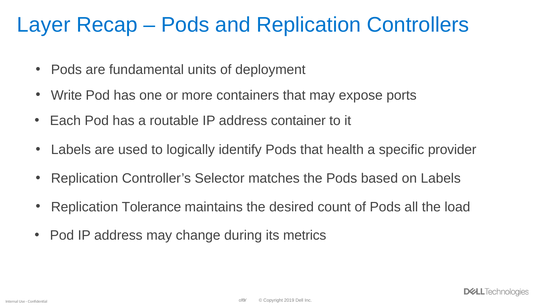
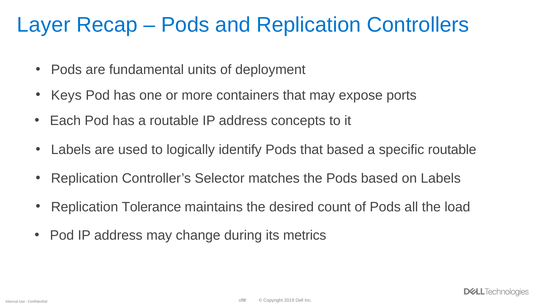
Write: Write -> Keys
container: container -> concepts
that health: health -> based
specific provider: provider -> routable
